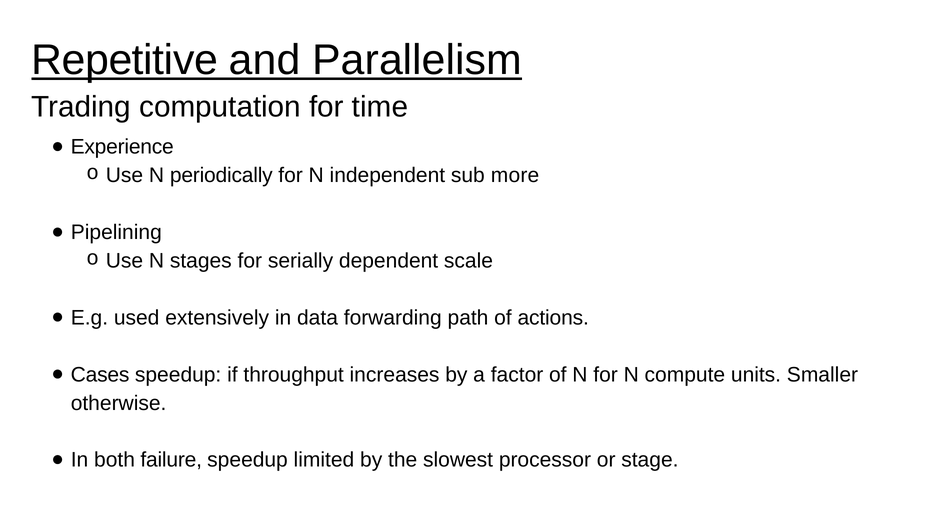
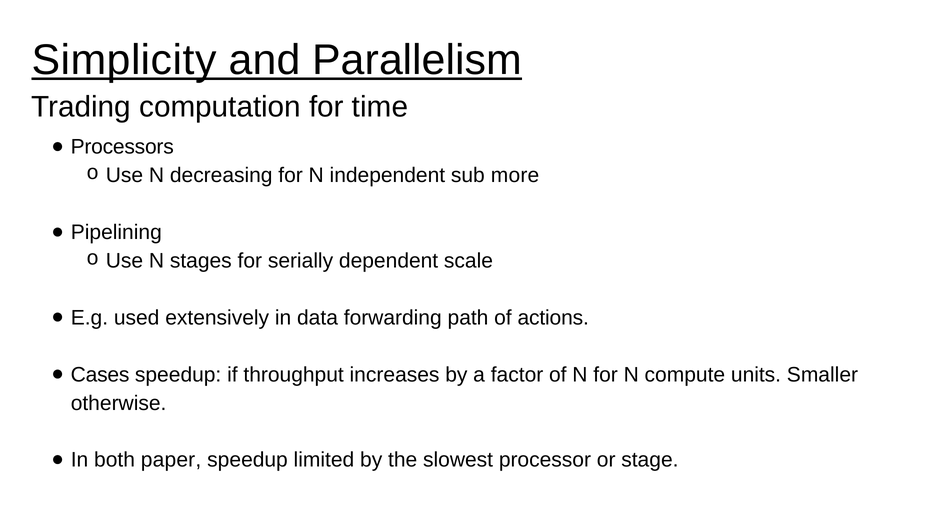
Repetitive: Repetitive -> Simplicity
Experience: Experience -> Processors
periodically: periodically -> decreasing
failure: failure -> paper
